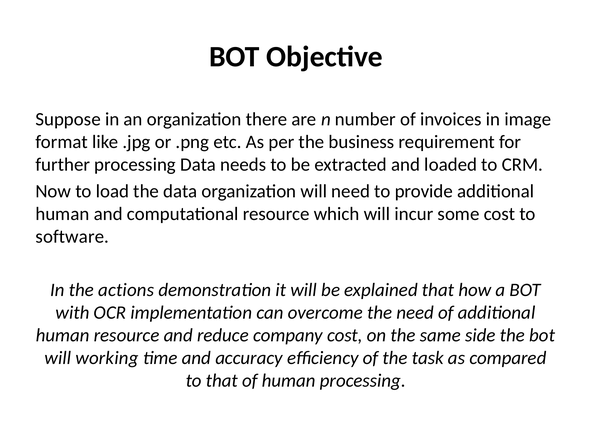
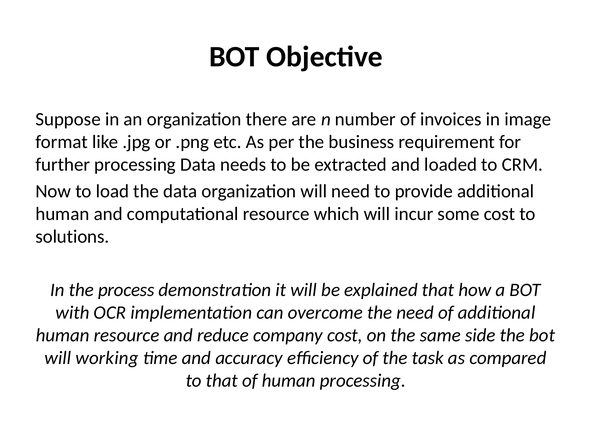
software: software -> solutions
actions: actions -> process
